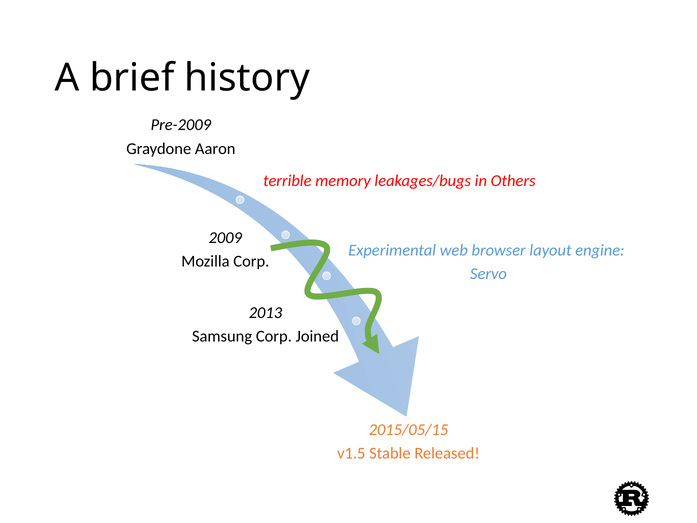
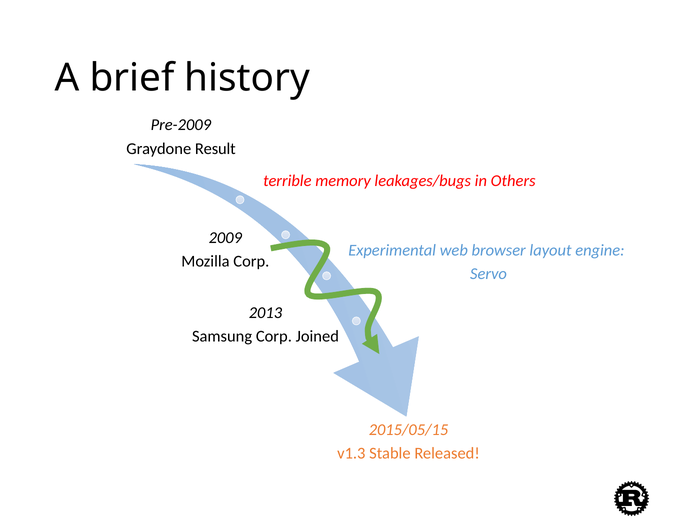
Aaron: Aaron -> Result
v1.5: v1.5 -> v1.3
